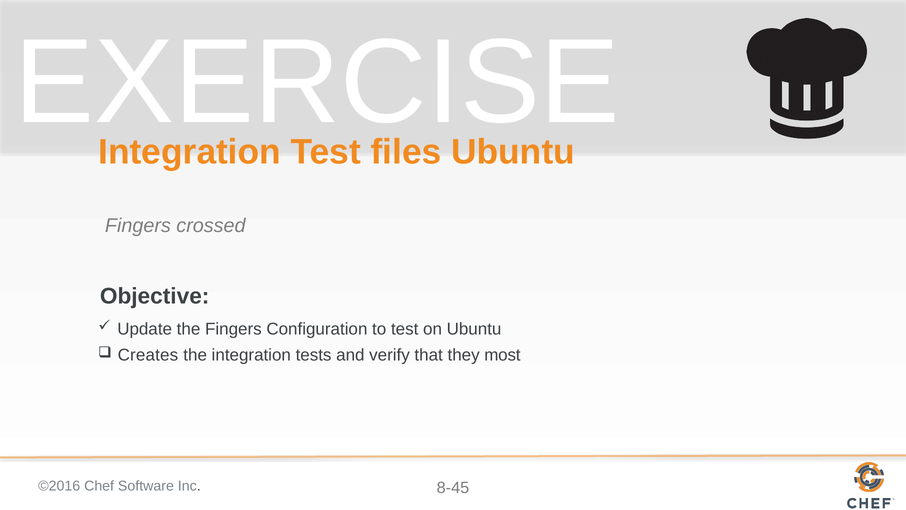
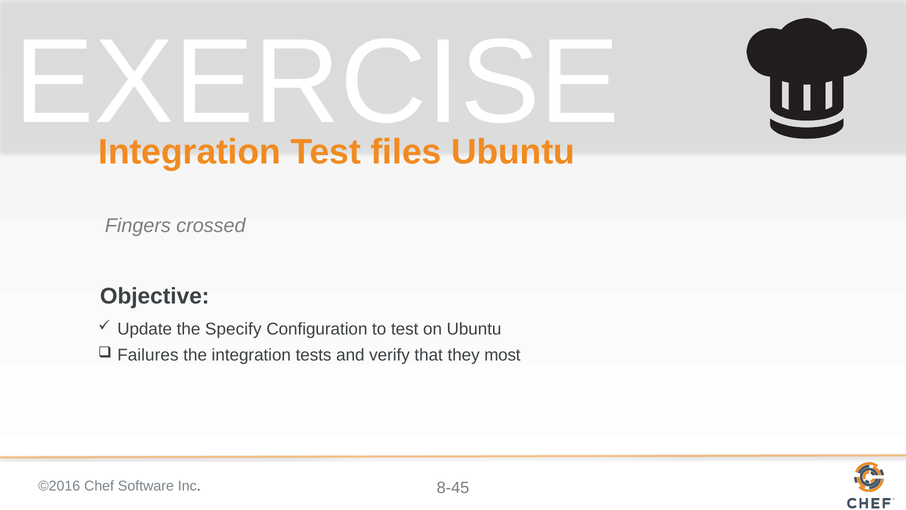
the Fingers: Fingers -> Specify
Creates: Creates -> Failures
